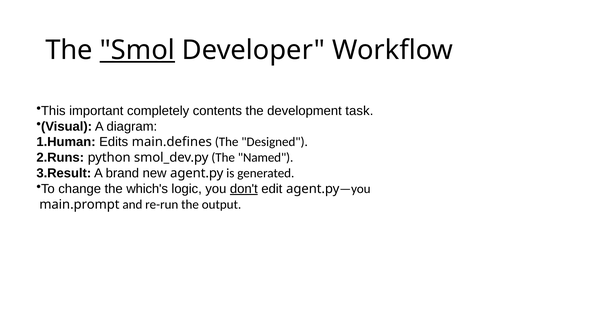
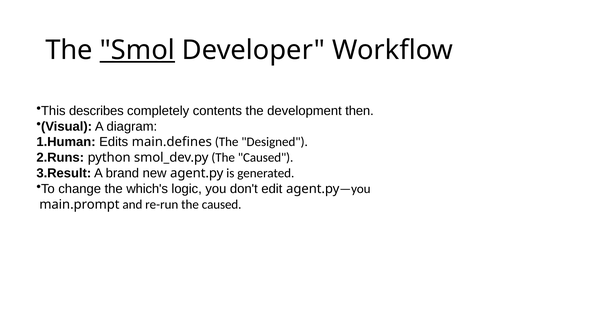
important: important -> describes
task: task -> then
smol_dev.py The Named: Named -> Caused
don't underline: present -> none
re-run the output: output -> caused
